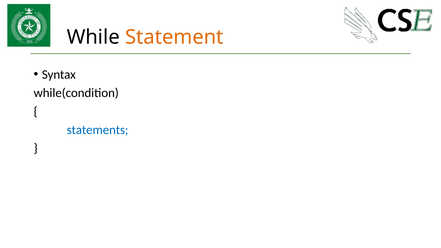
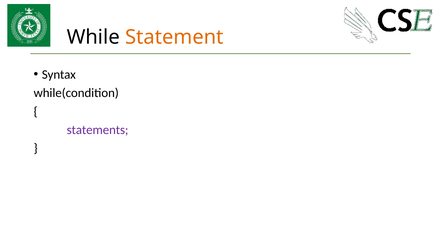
statements colour: blue -> purple
